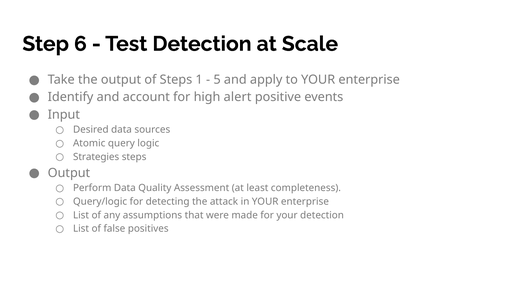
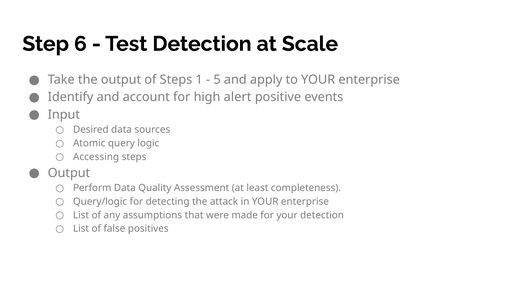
Strategies: Strategies -> Accessing
